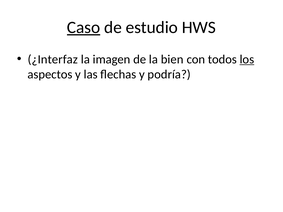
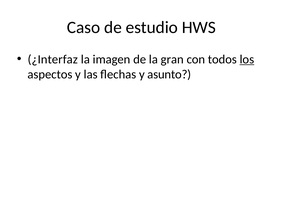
Caso underline: present -> none
bien: bien -> gran
podría: podría -> asunto
